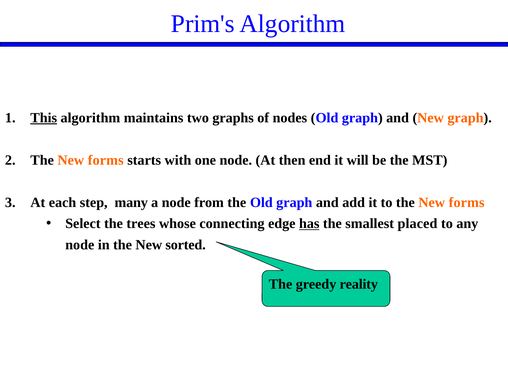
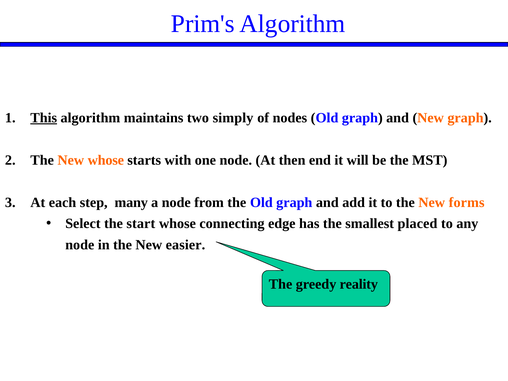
graphs: graphs -> simply
forms at (106, 160): forms -> whose
trees: trees -> start
has underline: present -> none
sorted: sorted -> easier
